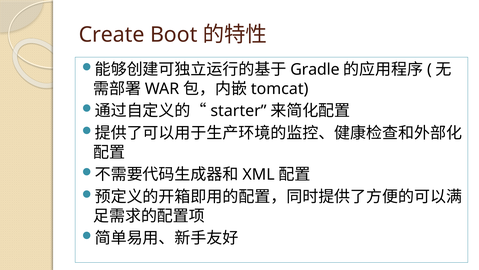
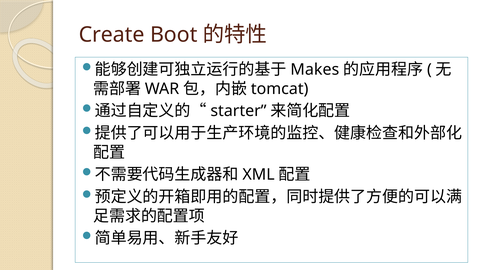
Gradle: Gradle -> Makes
